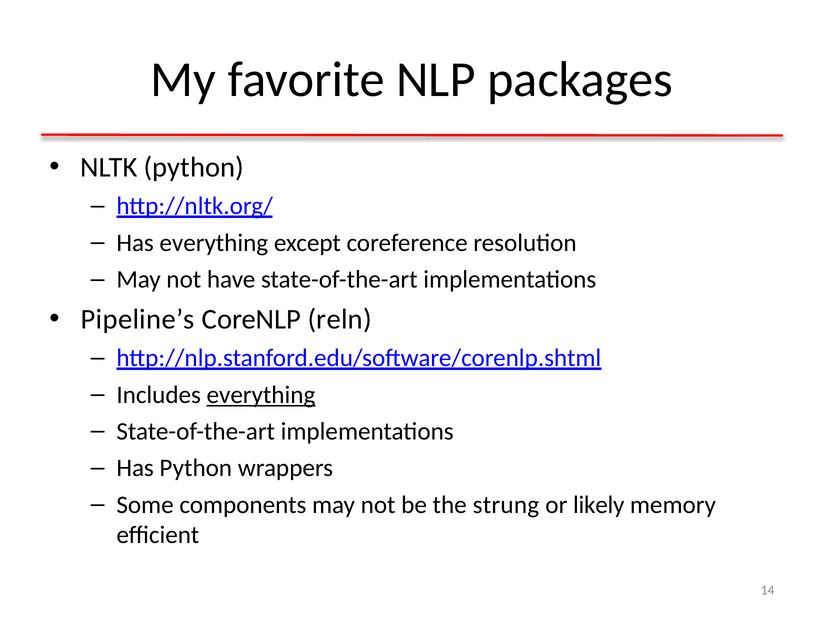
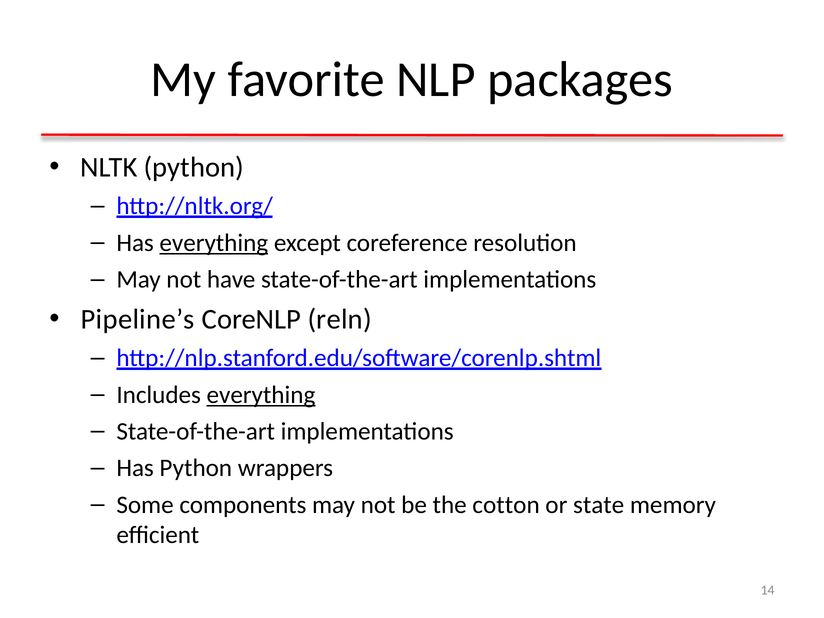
everything at (214, 243) underline: none -> present
strung: strung -> cotton
likely: likely -> state
